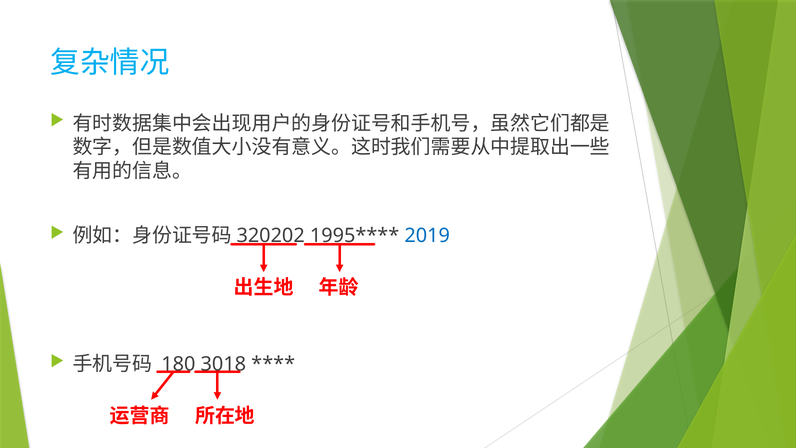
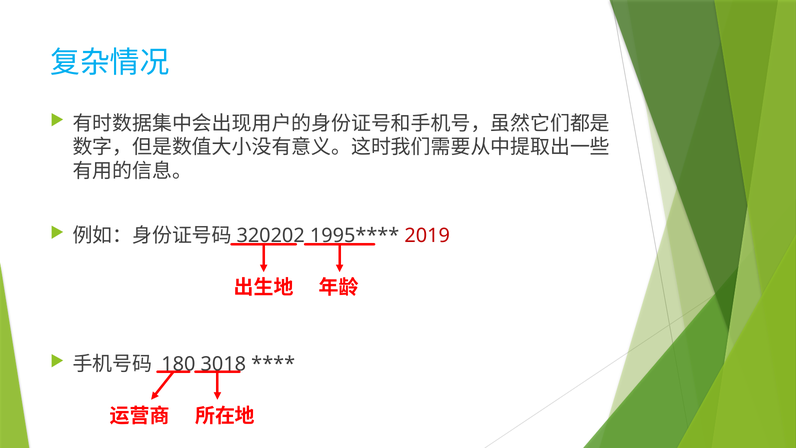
2019 colour: blue -> red
